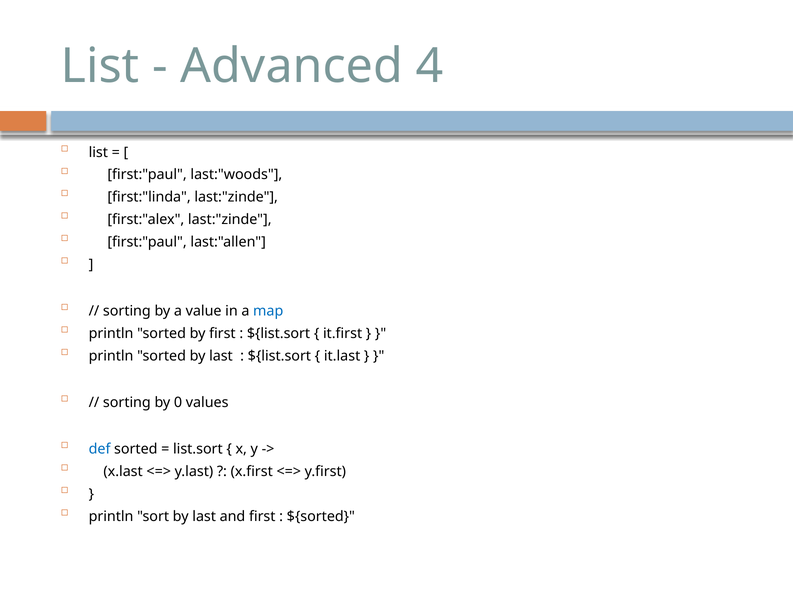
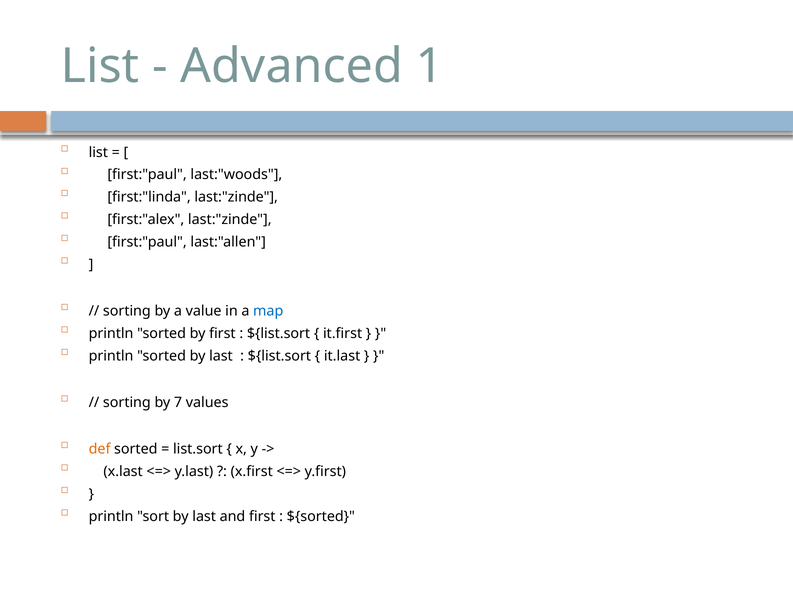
4: 4 -> 1
0: 0 -> 7
def colour: blue -> orange
